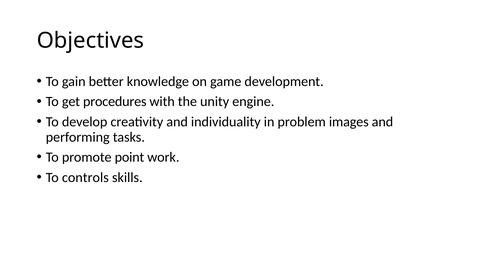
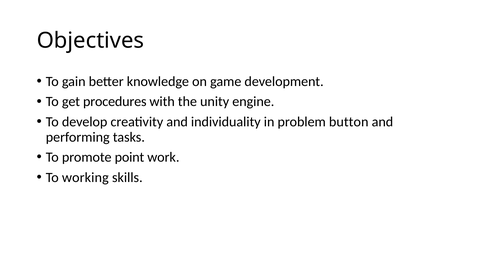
images: images -> button
controls: controls -> working
